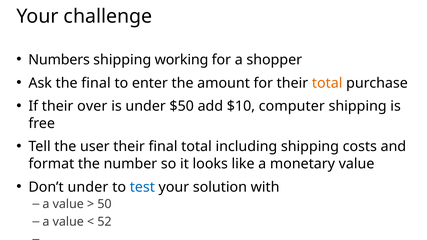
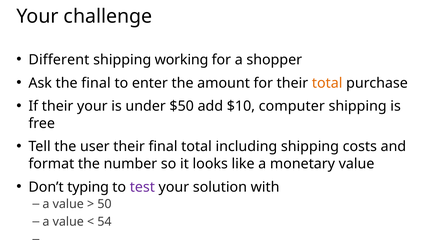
Numbers: Numbers -> Different
their over: over -> your
Don’t under: under -> typing
test colour: blue -> purple
52: 52 -> 54
